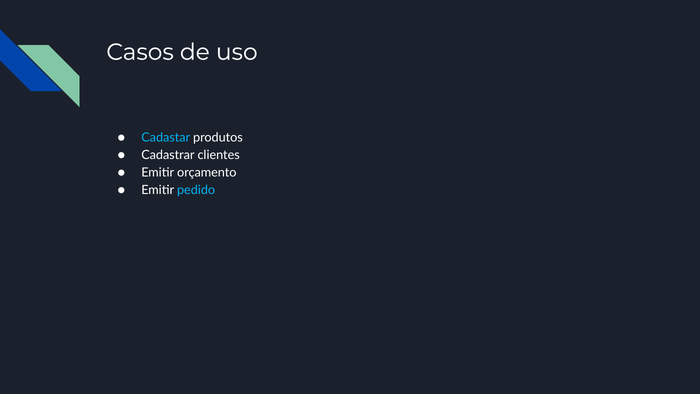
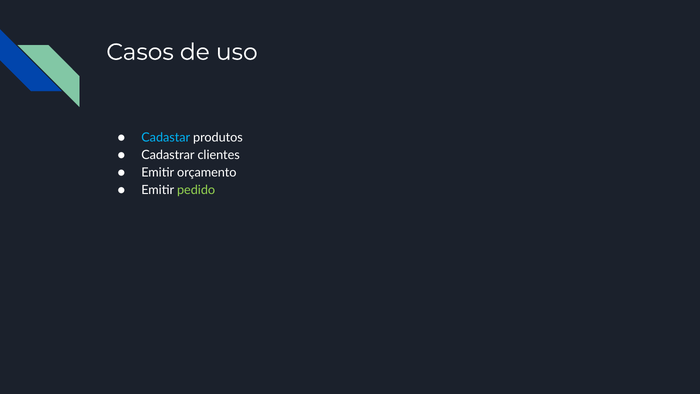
pedido colour: light blue -> light green
